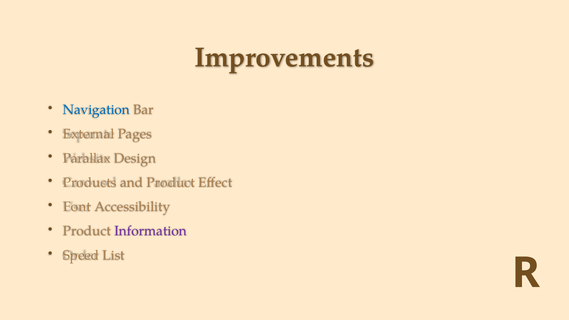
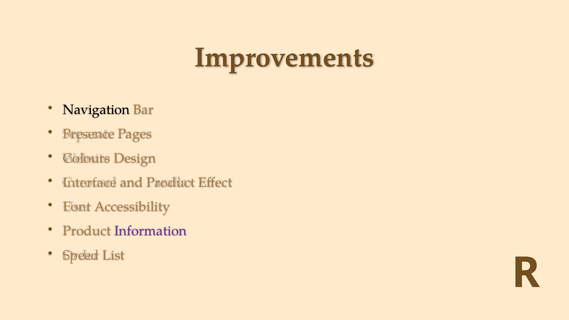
Navigation colour: blue -> black
External: External -> Presence
Parallax: Parallax -> Colours
Products: Products -> Interface
